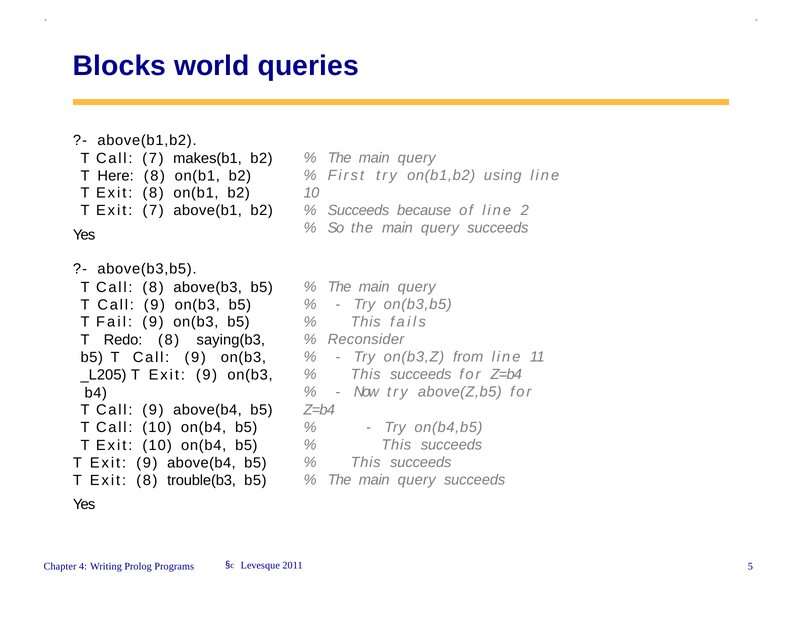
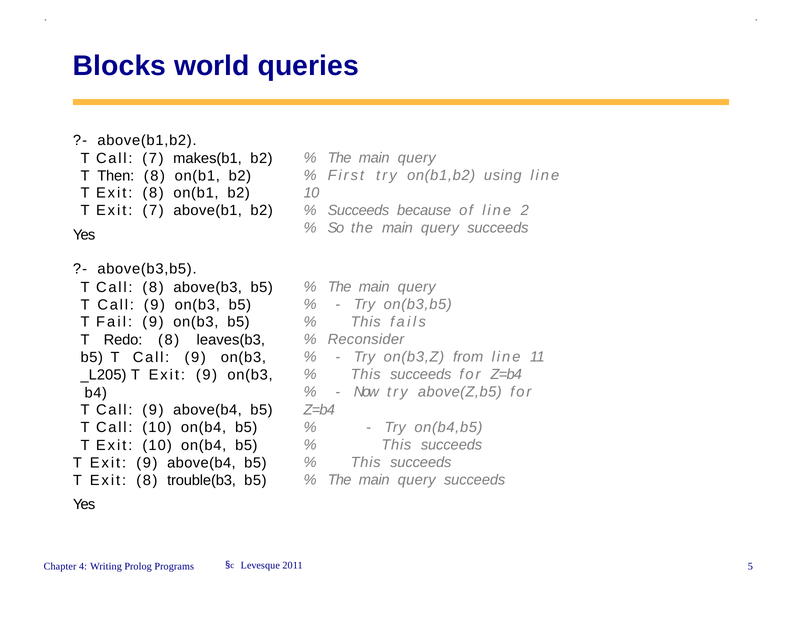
Here: Here -> Then
saying(b3: saying(b3 -> leaves(b3
